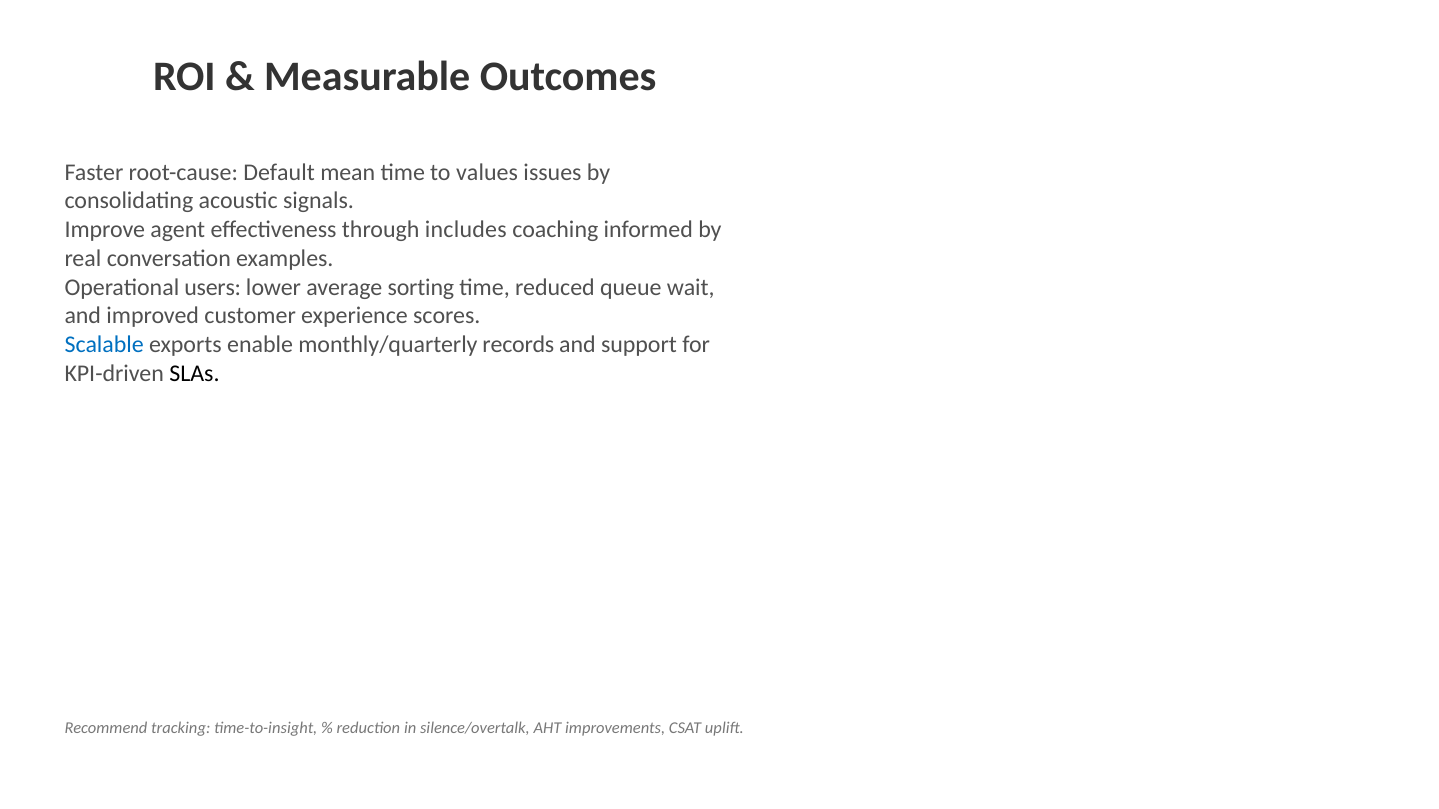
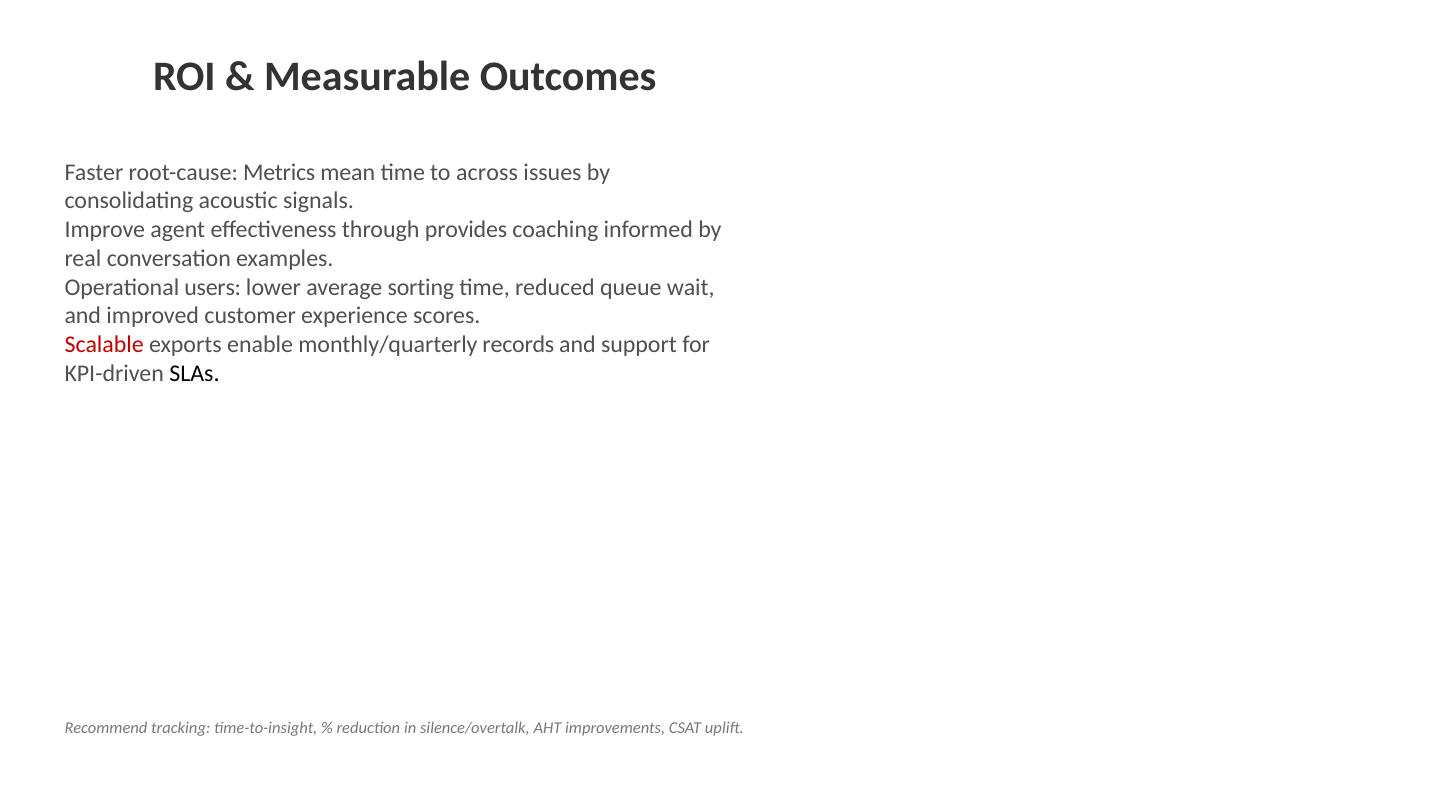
Default: Default -> Metrics
values: values -> across
includes: includes -> provides
Scalable colour: blue -> red
